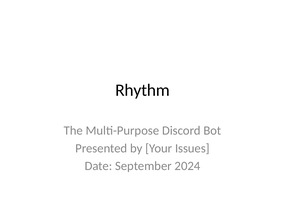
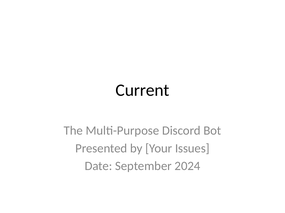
Rhythm: Rhythm -> Current
